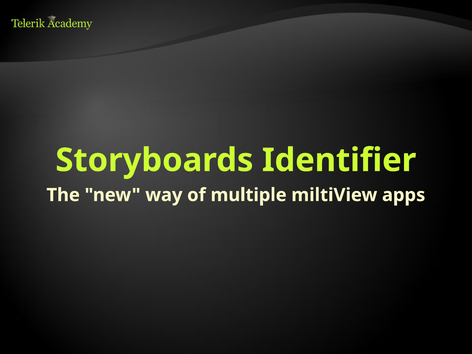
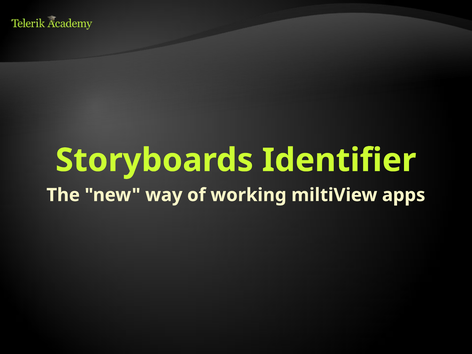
multiple: multiple -> working
